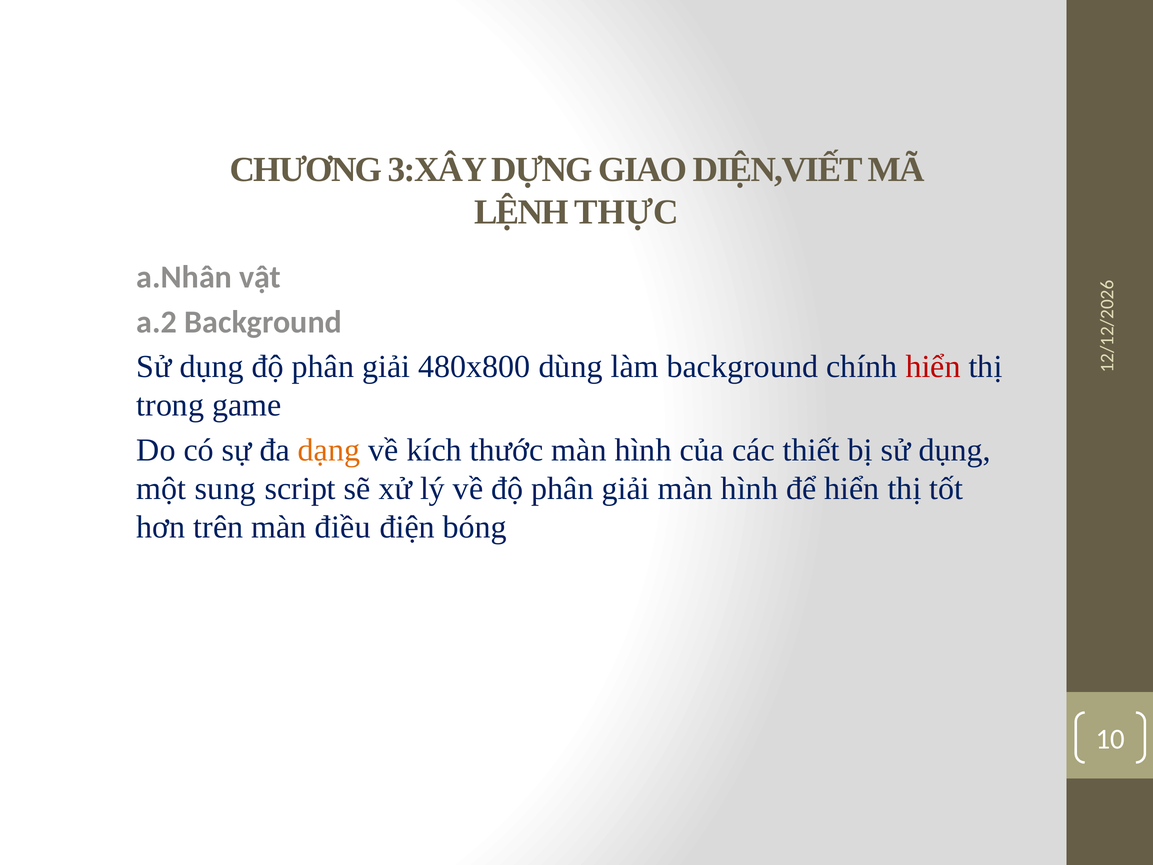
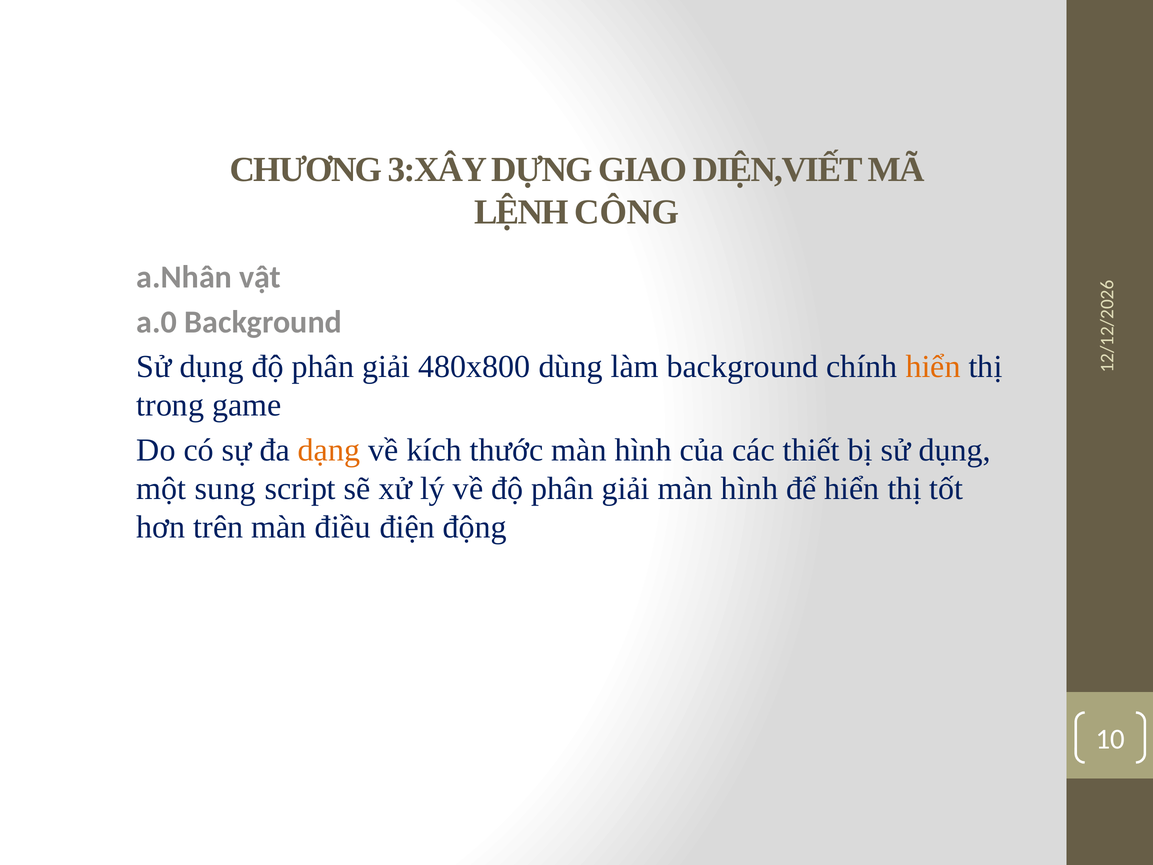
THỰC: THỰC -> CÔNG
a.2: a.2 -> a.0
hiển at (933, 367) colour: red -> orange
bóng: bóng -> động
